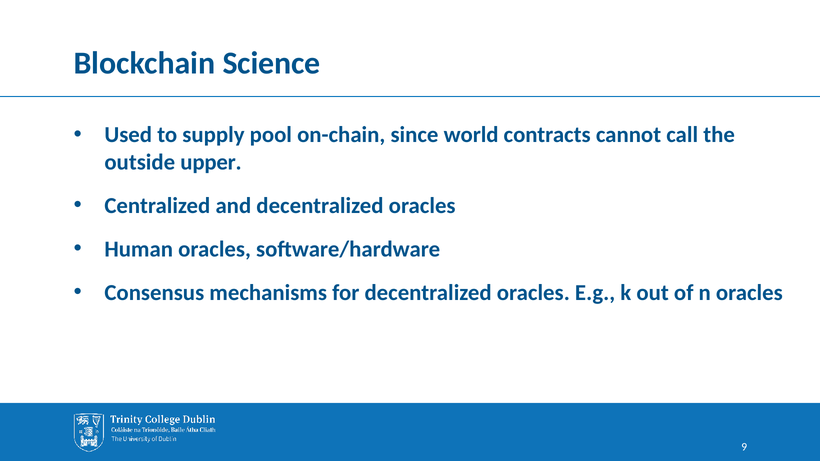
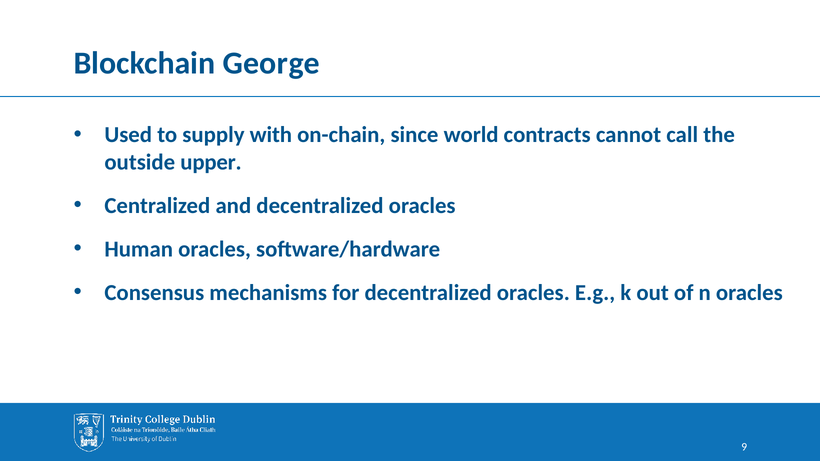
Science: Science -> George
pool: pool -> with
